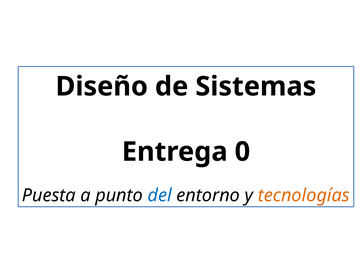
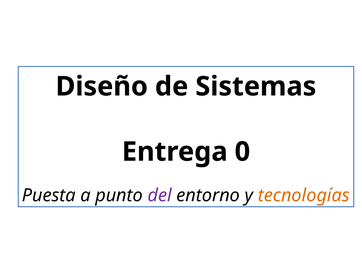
del colour: blue -> purple
